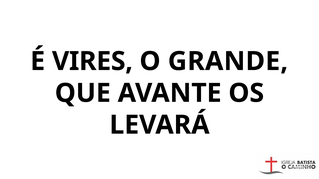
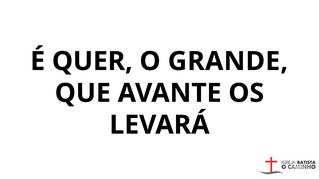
VIRES: VIRES -> QUER
